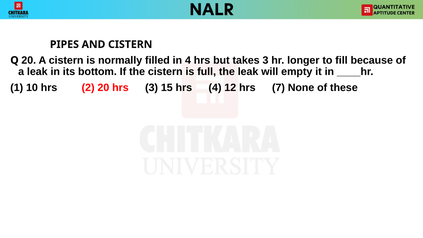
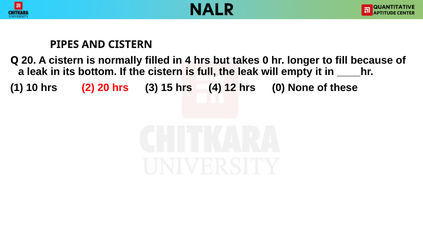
takes 3: 3 -> 0
hrs 7: 7 -> 0
